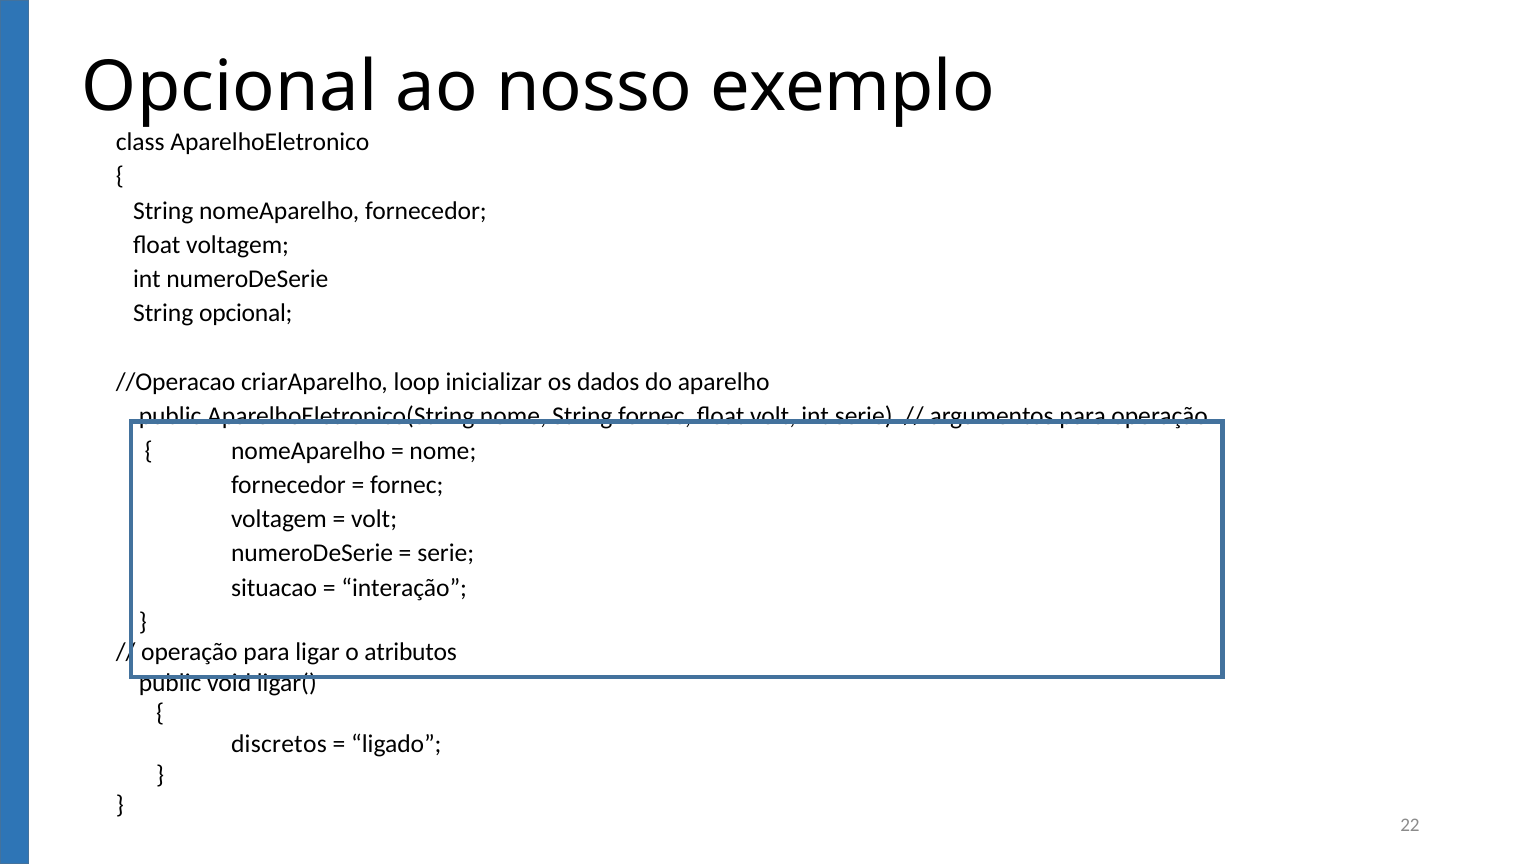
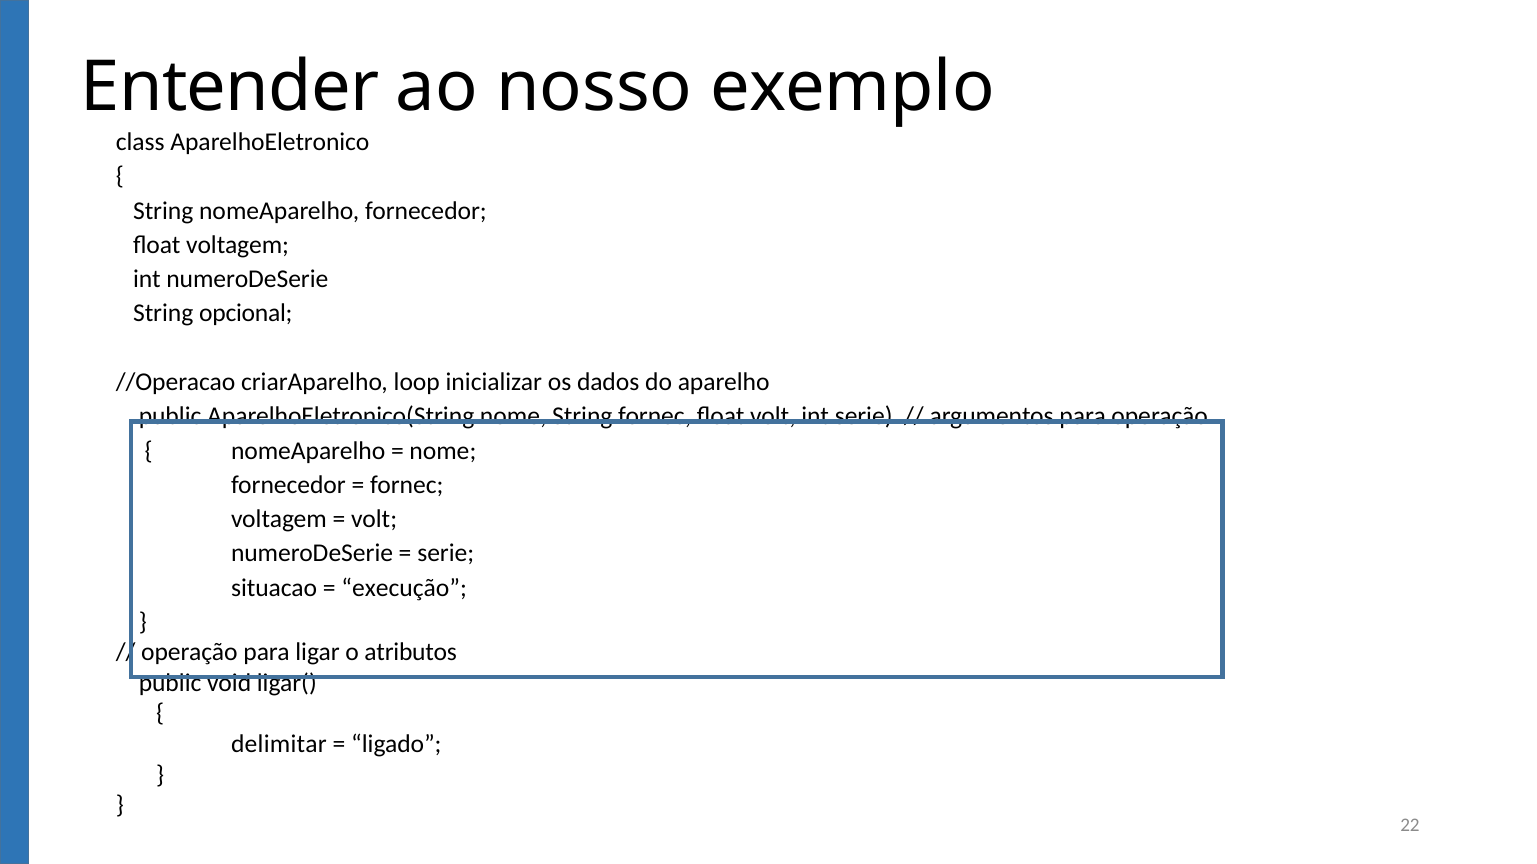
Opcional at (230, 87): Opcional -> Entender
interação: interação -> execução
discretos: discretos -> delimitar
